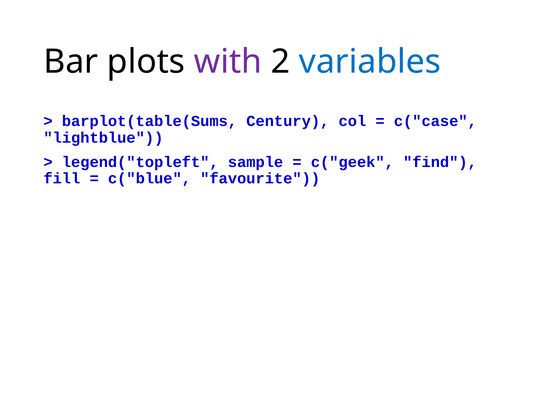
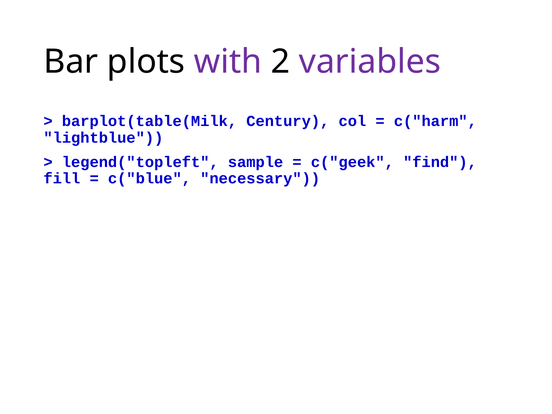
variables colour: blue -> purple
barplot(table(Sums: barplot(table(Sums -> barplot(table(Milk
c("case: c("case -> c("harm
favourite: favourite -> necessary
